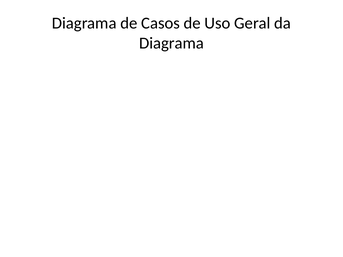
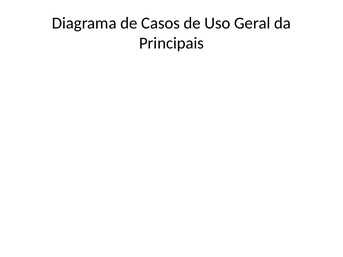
Diagrama at (171, 43): Diagrama -> Principais
